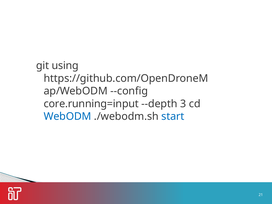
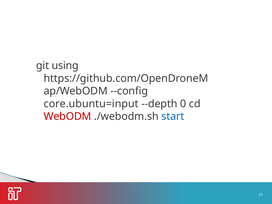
core.running=input: core.running=input -> core.ubuntu=input
3: 3 -> 0
WebODM colour: blue -> red
